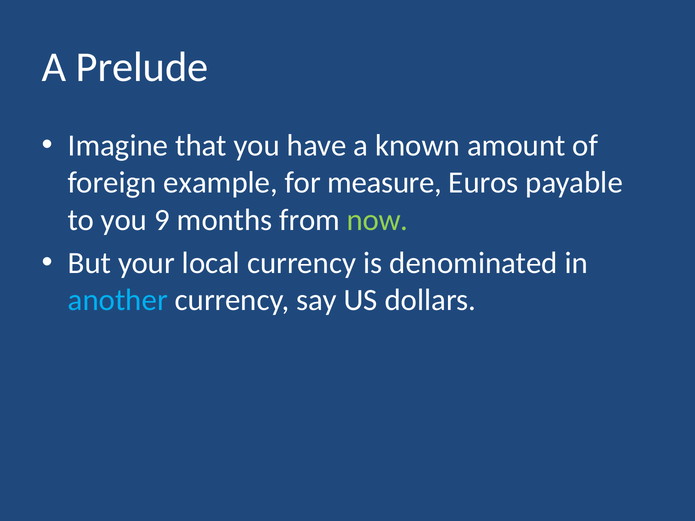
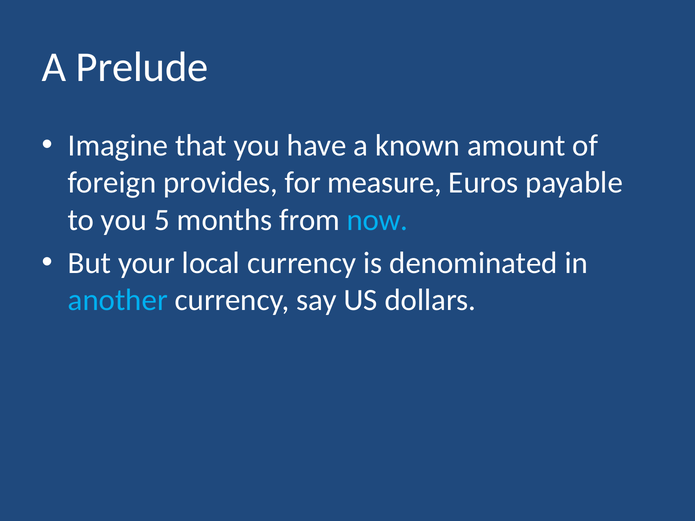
example: example -> provides
9: 9 -> 5
now colour: light green -> light blue
